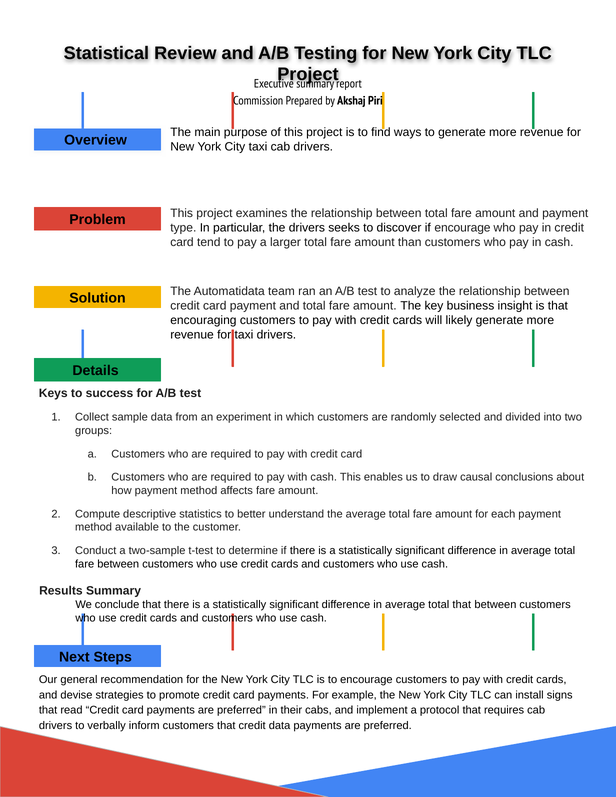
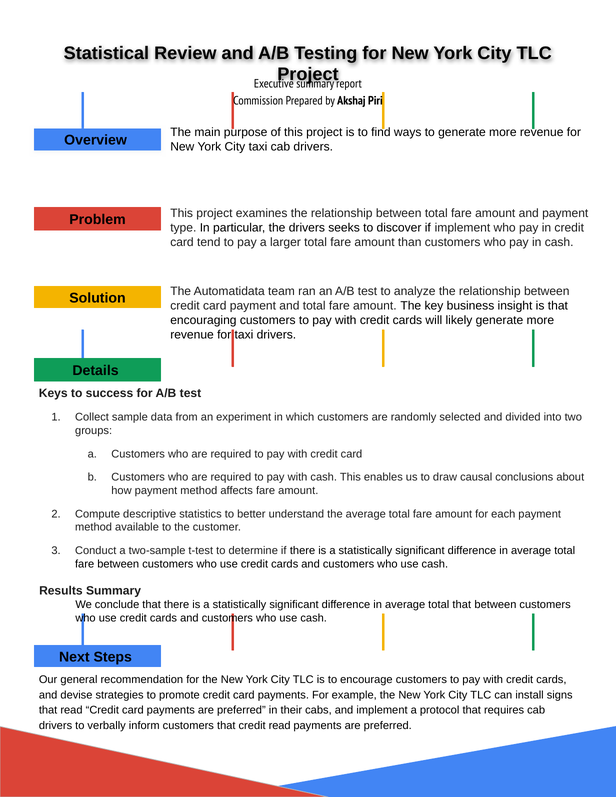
if encourage: encourage -> implement
credit data: data -> read
